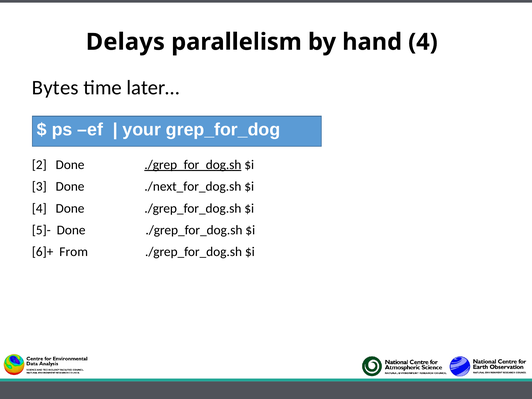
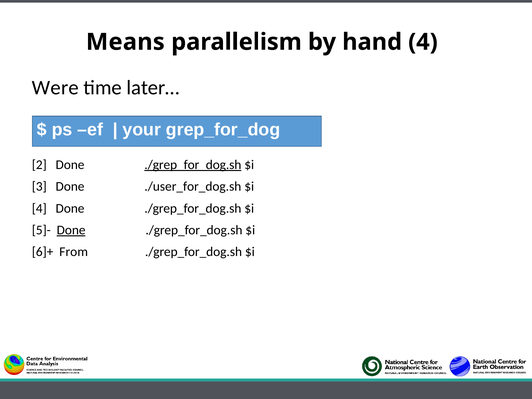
Delays: Delays -> Means
Bytes: Bytes -> Were
./next_for_dog.sh: ./next_for_dog.sh -> ./user_for_dog.sh
Done at (71, 230) underline: none -> present
